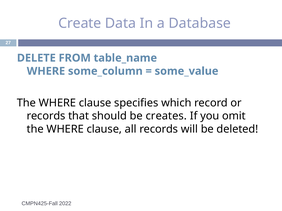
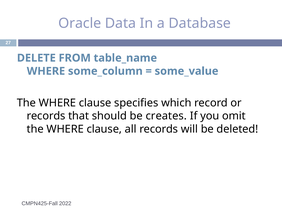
Create: Create -> Oracle
